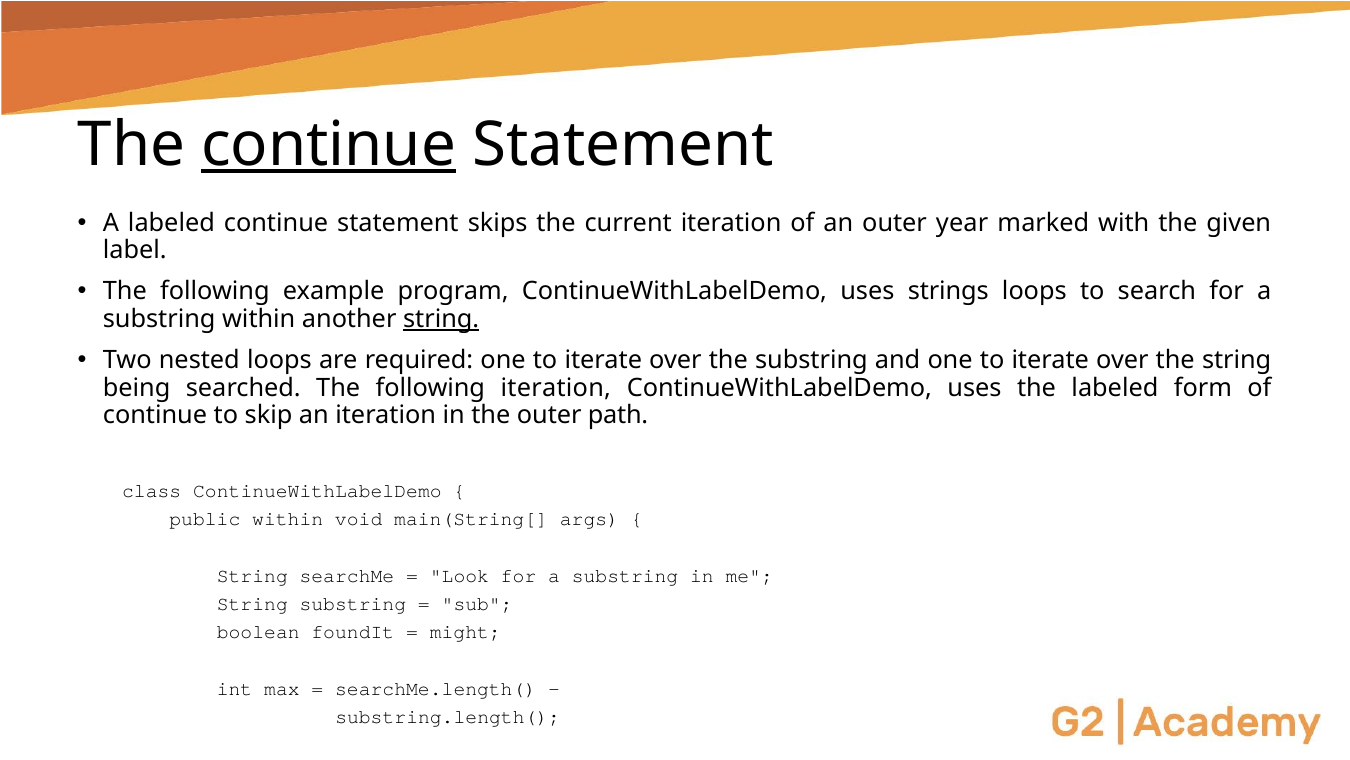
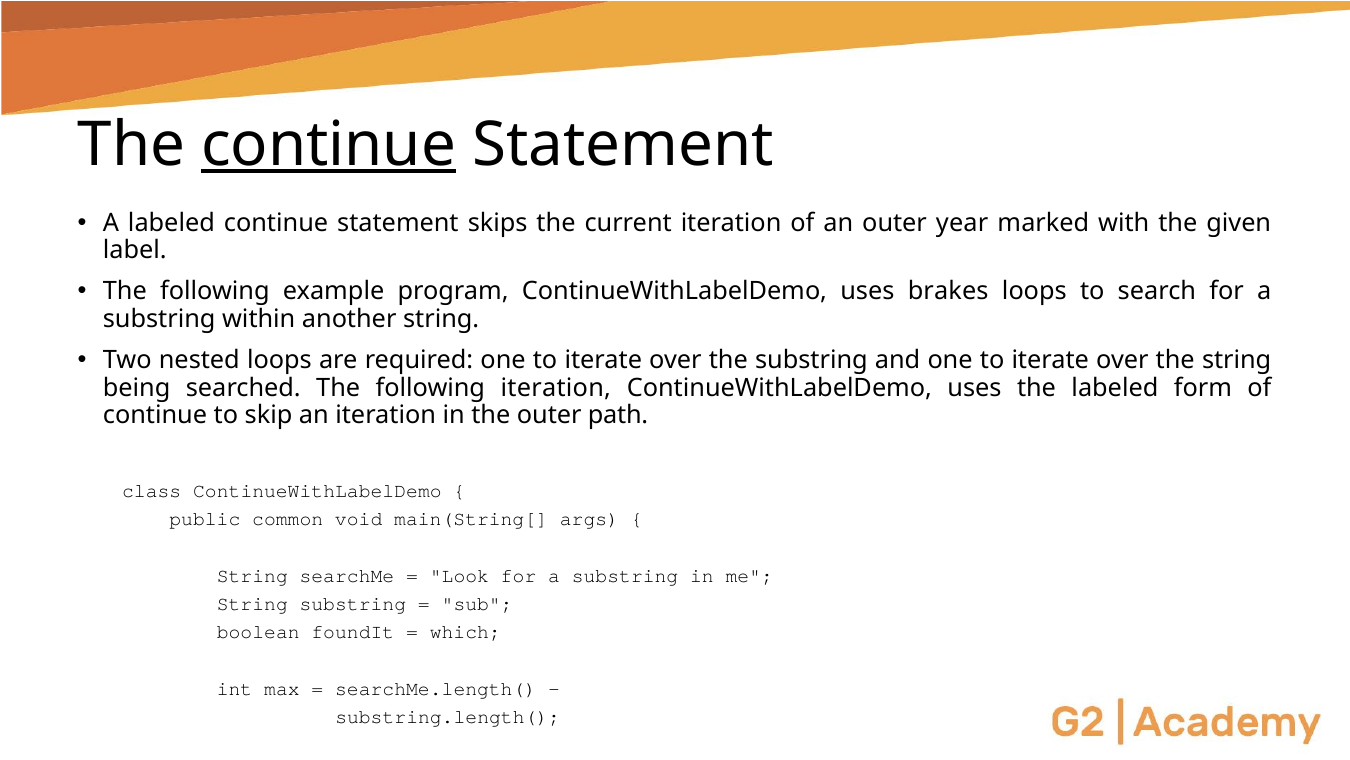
strings: strings -> brakes
string at (441, 319) underline: present -> none
public within: within -> common
might: might -> which
